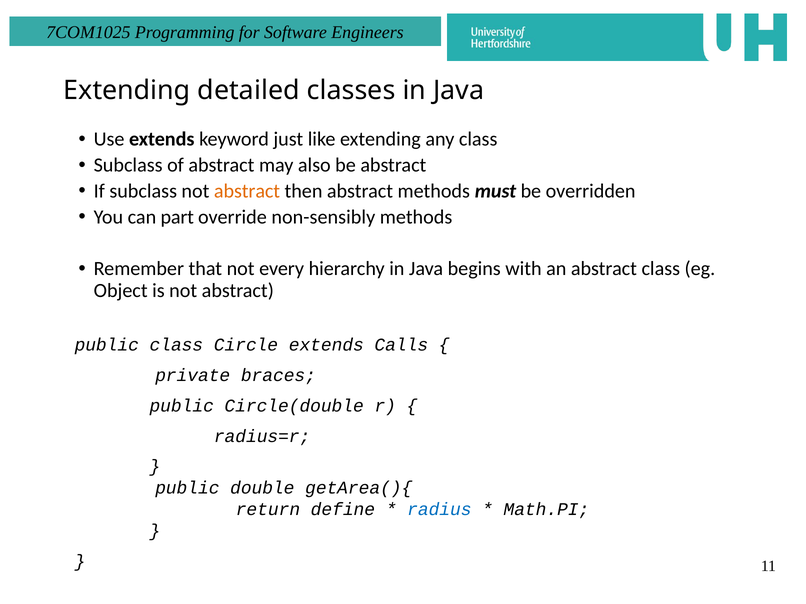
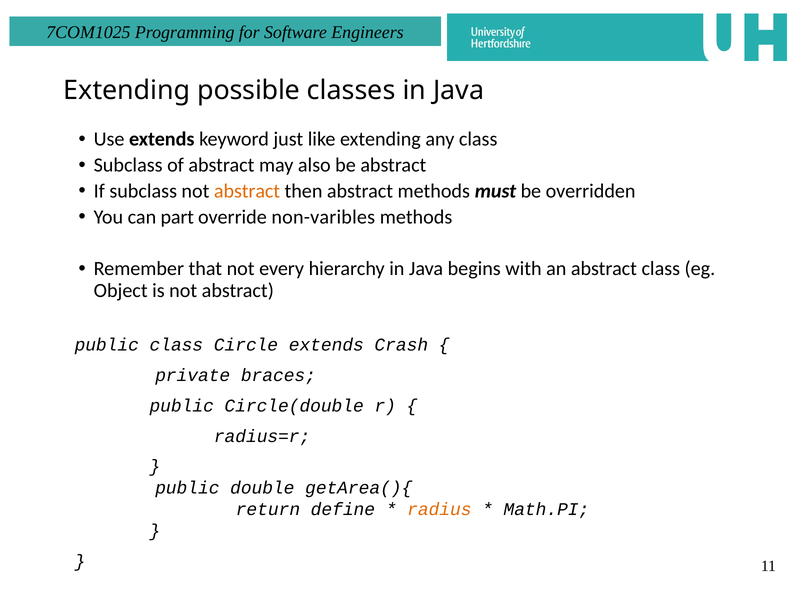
detailed: detailed -> possible
non-sensibly: non-sensibly -> non-varibles
Calls: Calls -> Crash
radius colour: blue -> orange
